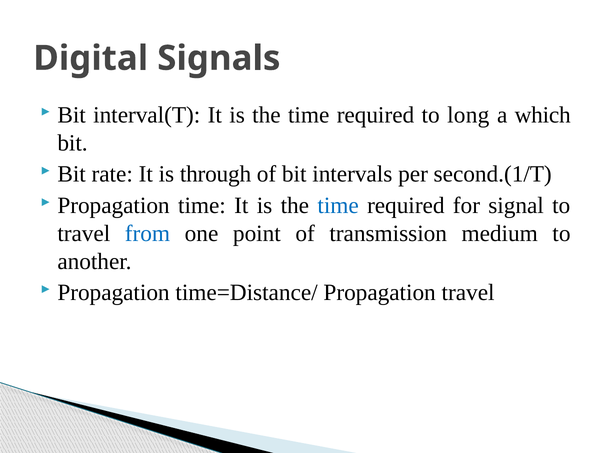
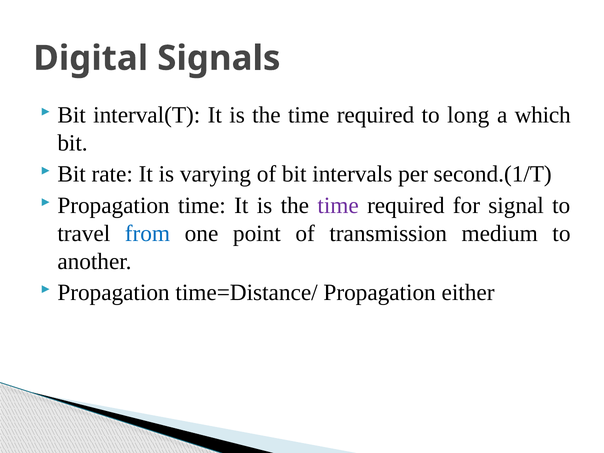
through: through -> varying
time at (338, 205) colour: blue -> purple
Propagation travel: travel -> either
